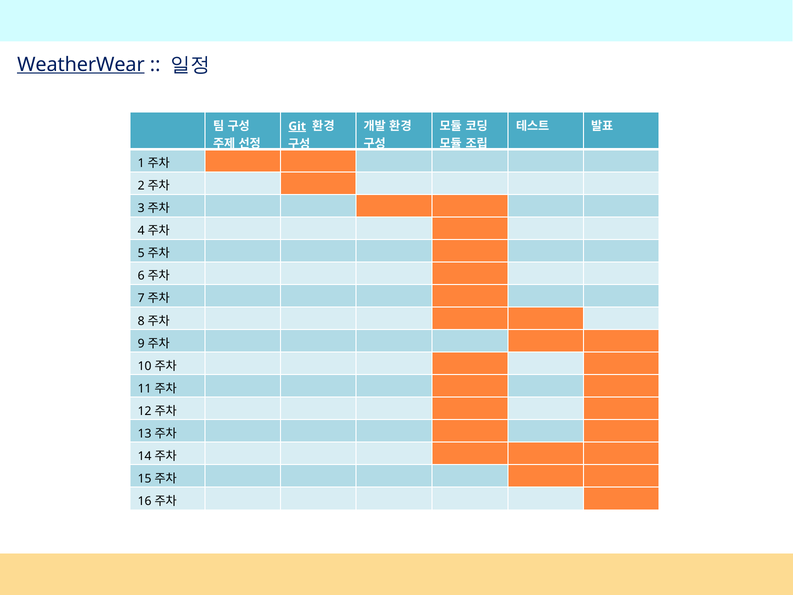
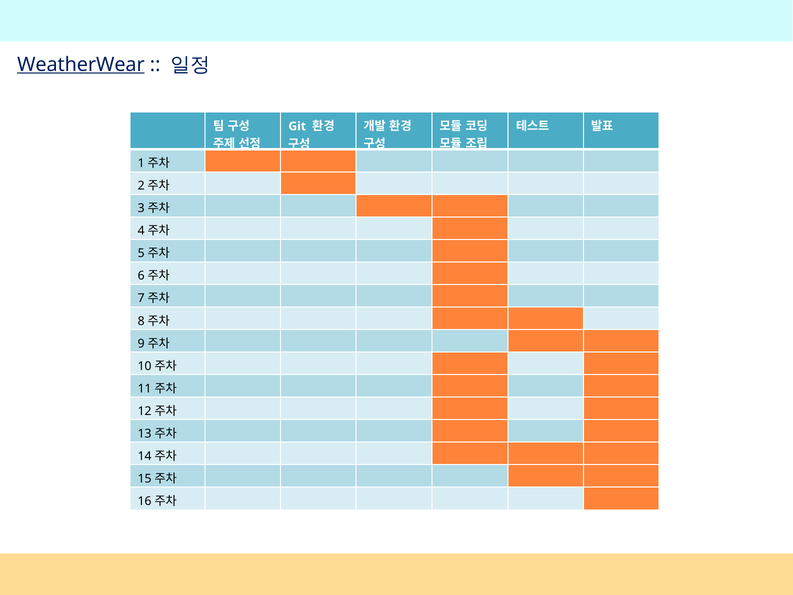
Git underline: present -> none
